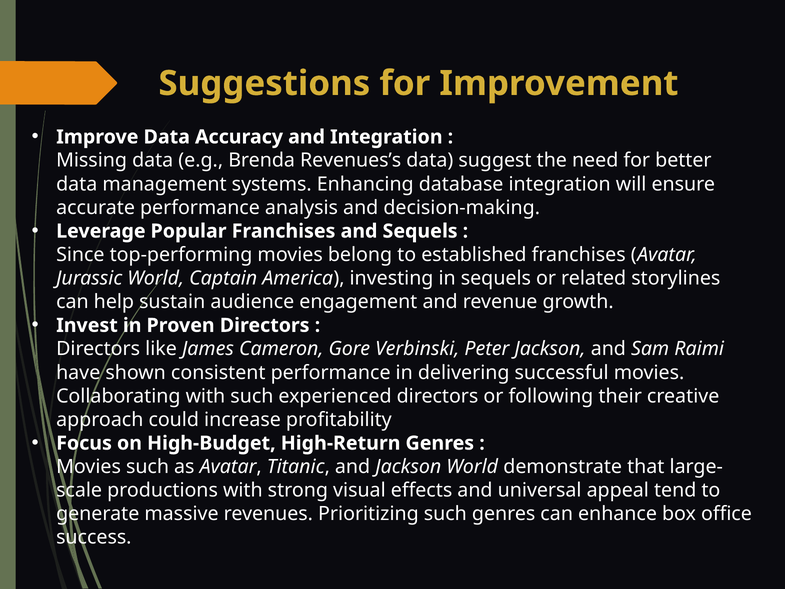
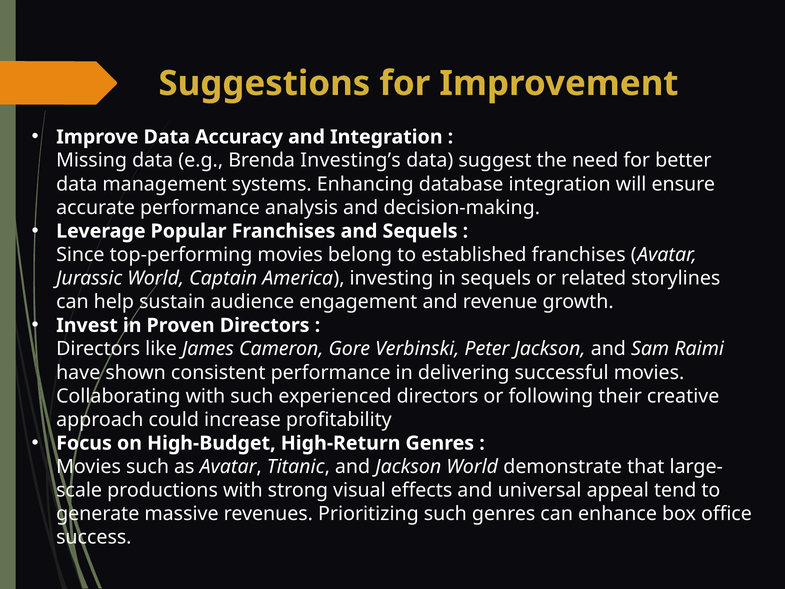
Revenues’s: Revenues’s -> Investing’s
